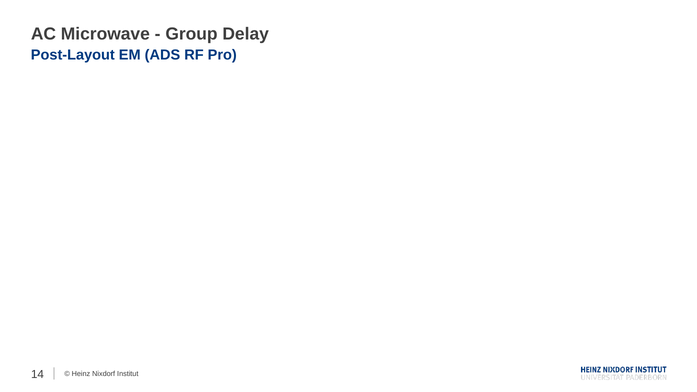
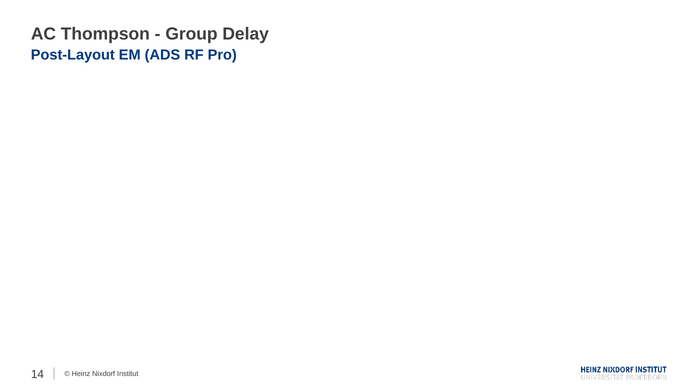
Microwave: Microwave -> Thompson
